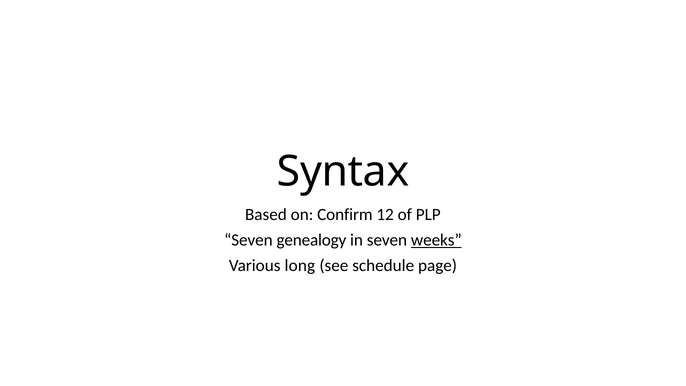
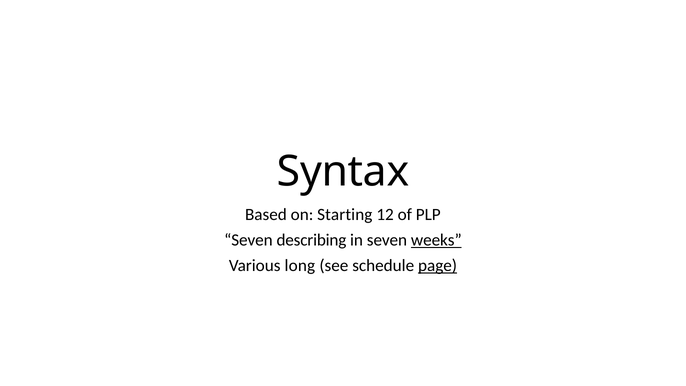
Confirm: Confirm -> Starting
genealogy: genealogy -> describing
page underline: none -> present
